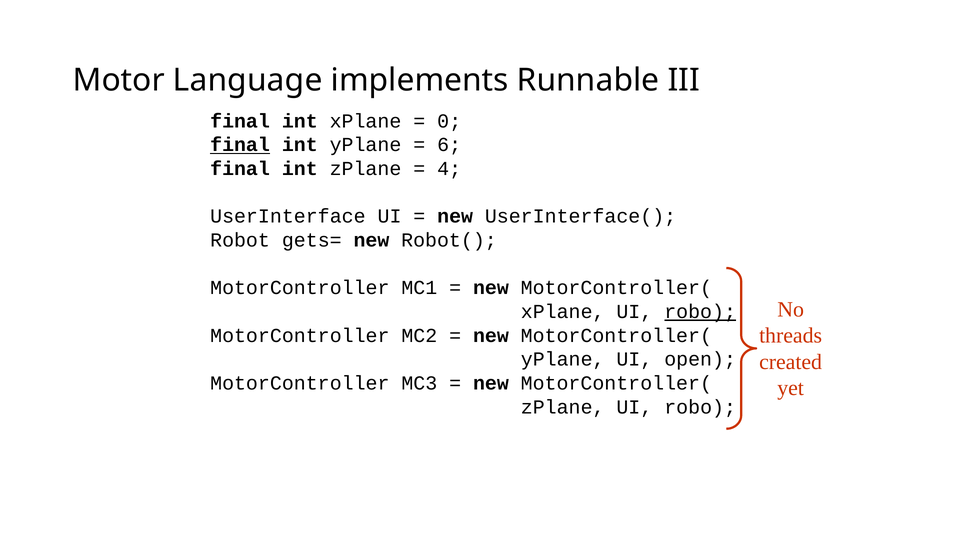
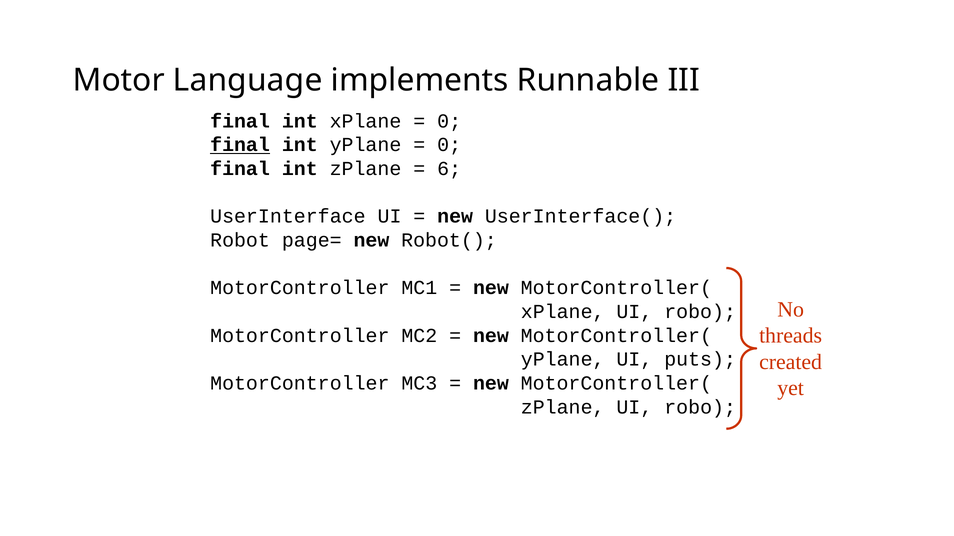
6 at (449, 145): 6 -> 0
4: 4 -> 6
gets=: gets= -> page=
robo at (700, 312) underline: present -> none
open: open -> puts
